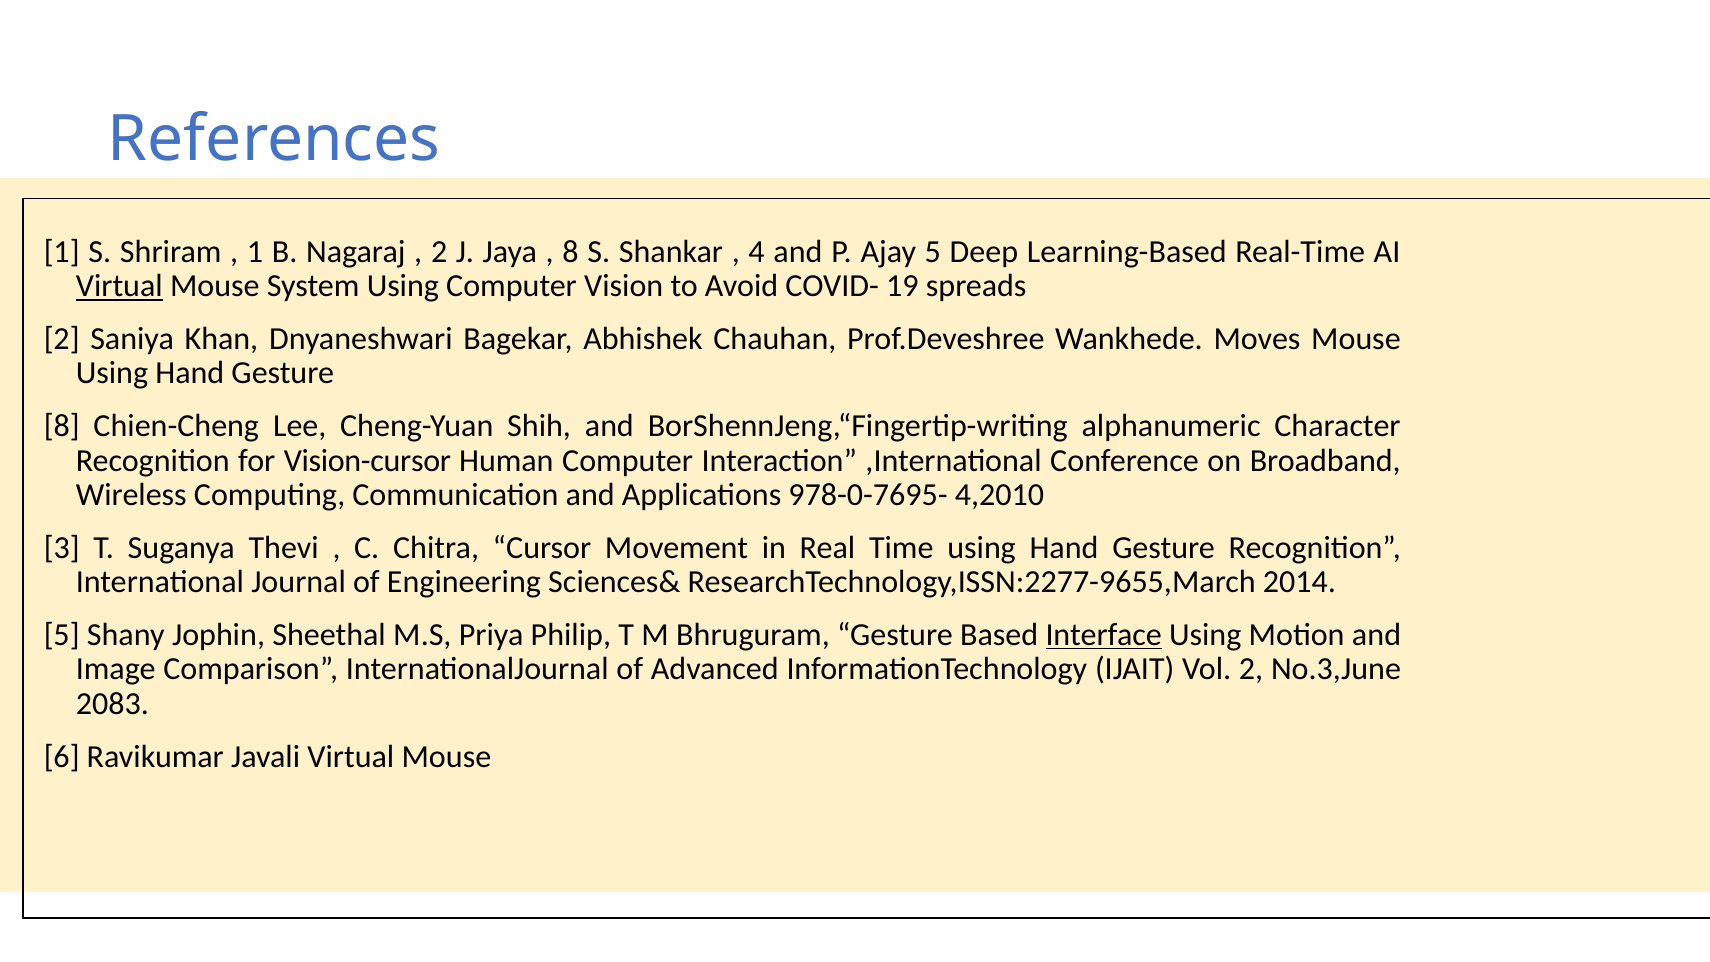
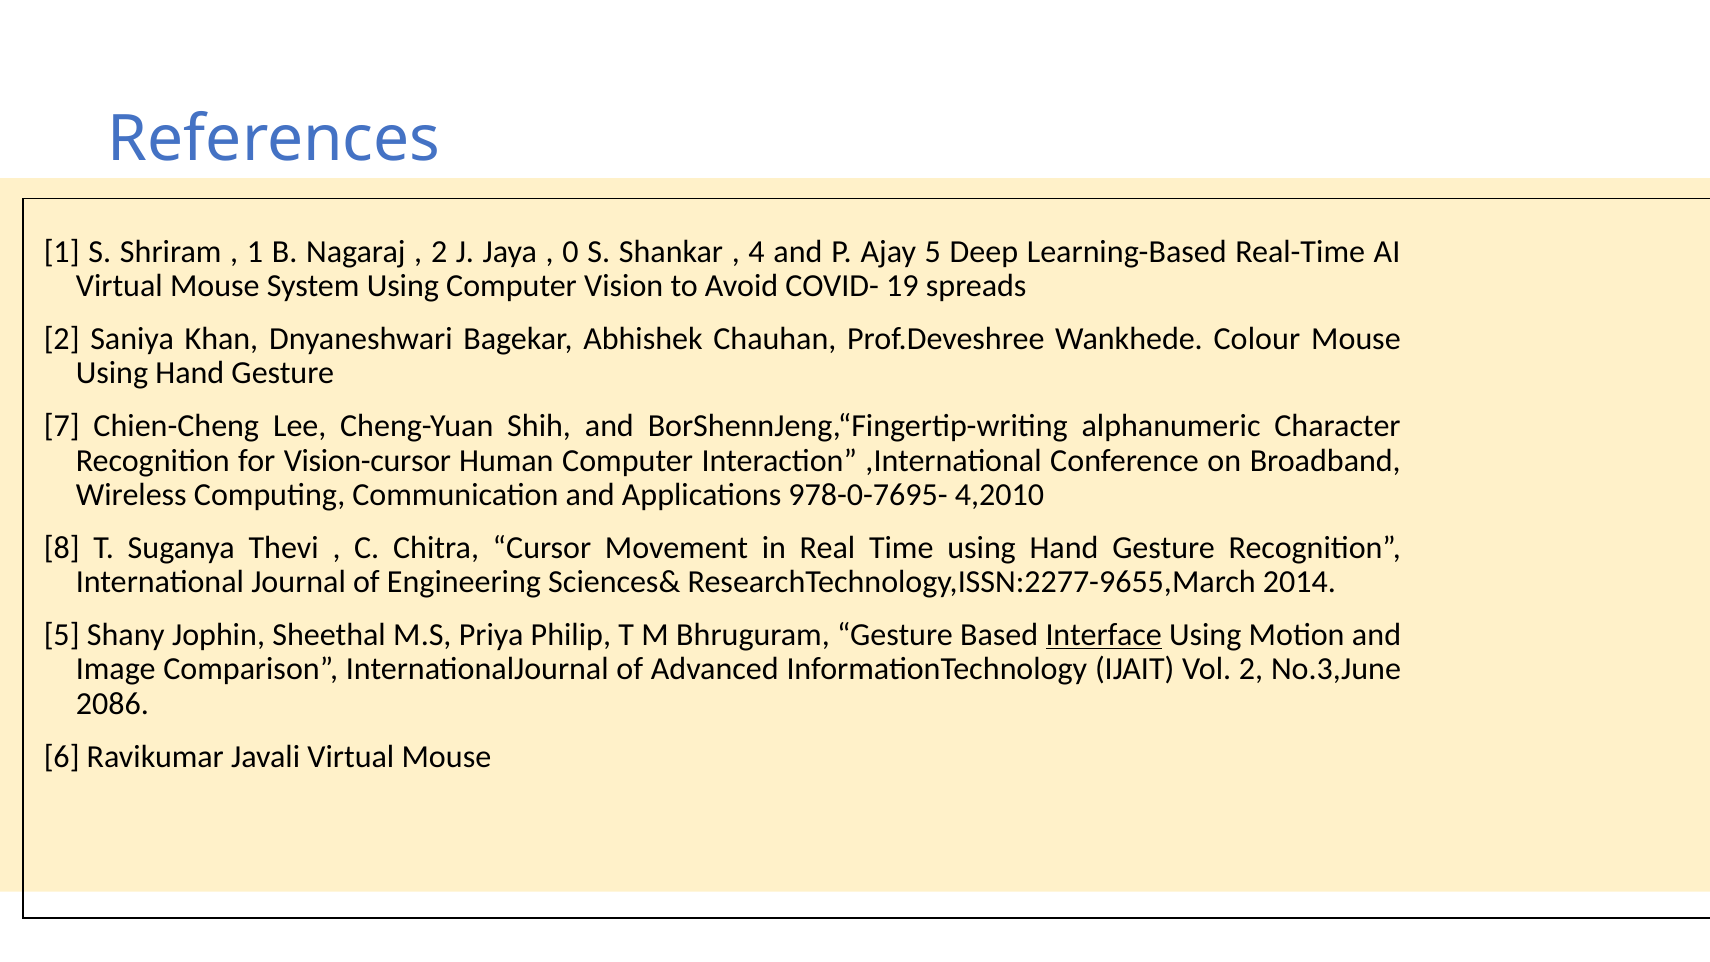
8 at (570, 252): 8 -> 0
Virtual at (119, 286) underline: present -> none
Moves: Moves -> Colour
8 at (62, 426): 8 -> 7
3: 3 -> 8
2083: 2083 -> 2086
